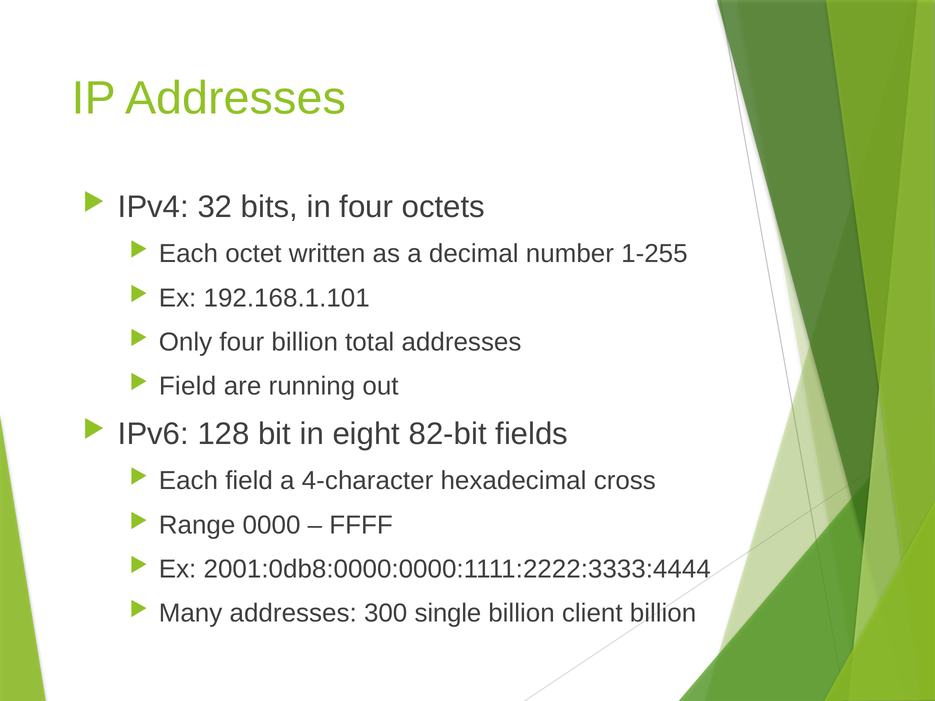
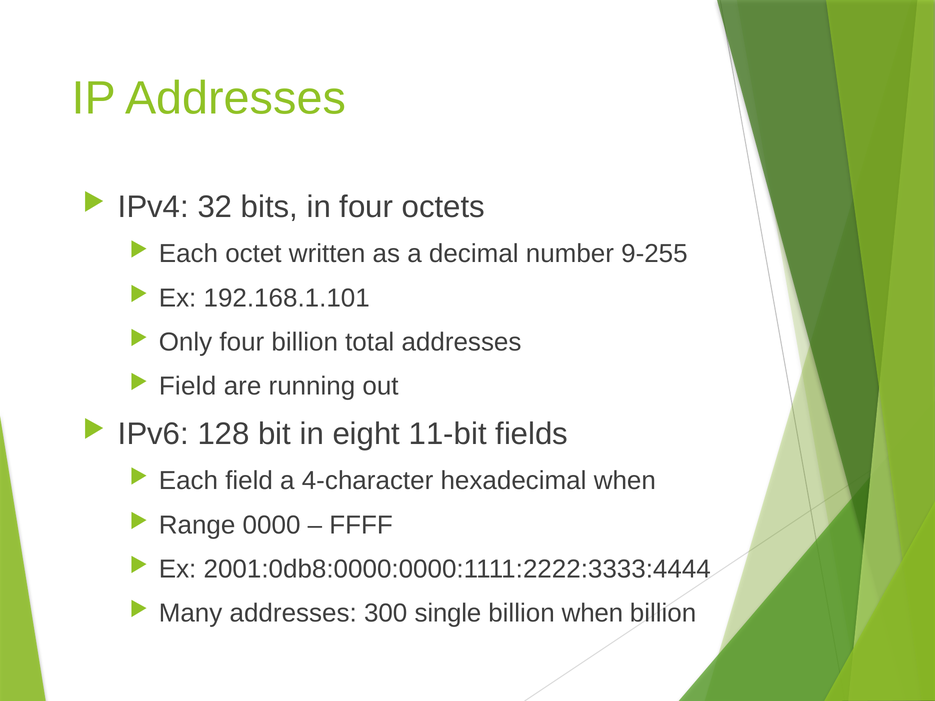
1-255: 1-255 -> 9-255
82-bit: 82-bit -> 11-bit
hexadecimal cross: cross -> when
billion client: client -> when
